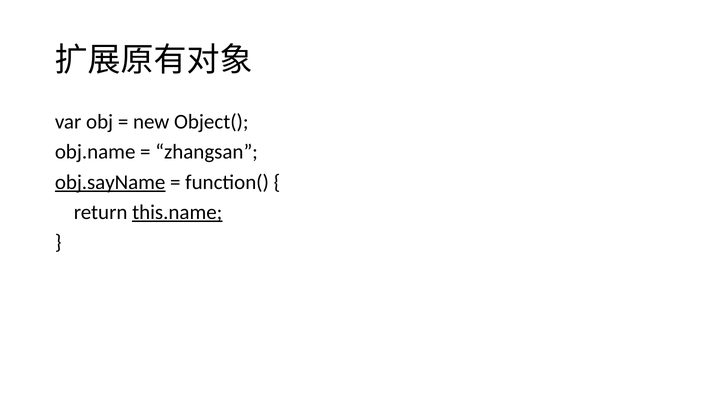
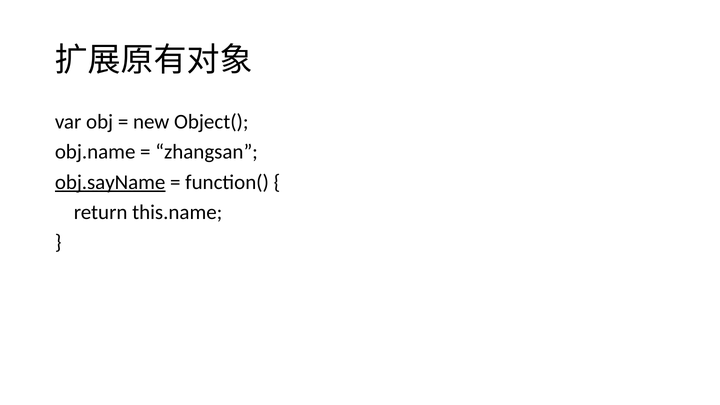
this.name underline: present -> none
